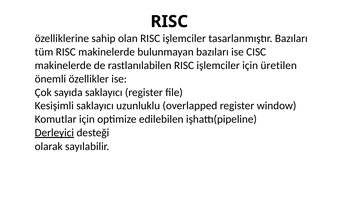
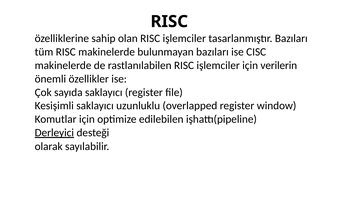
üretilen: üretilen -> verilerin
